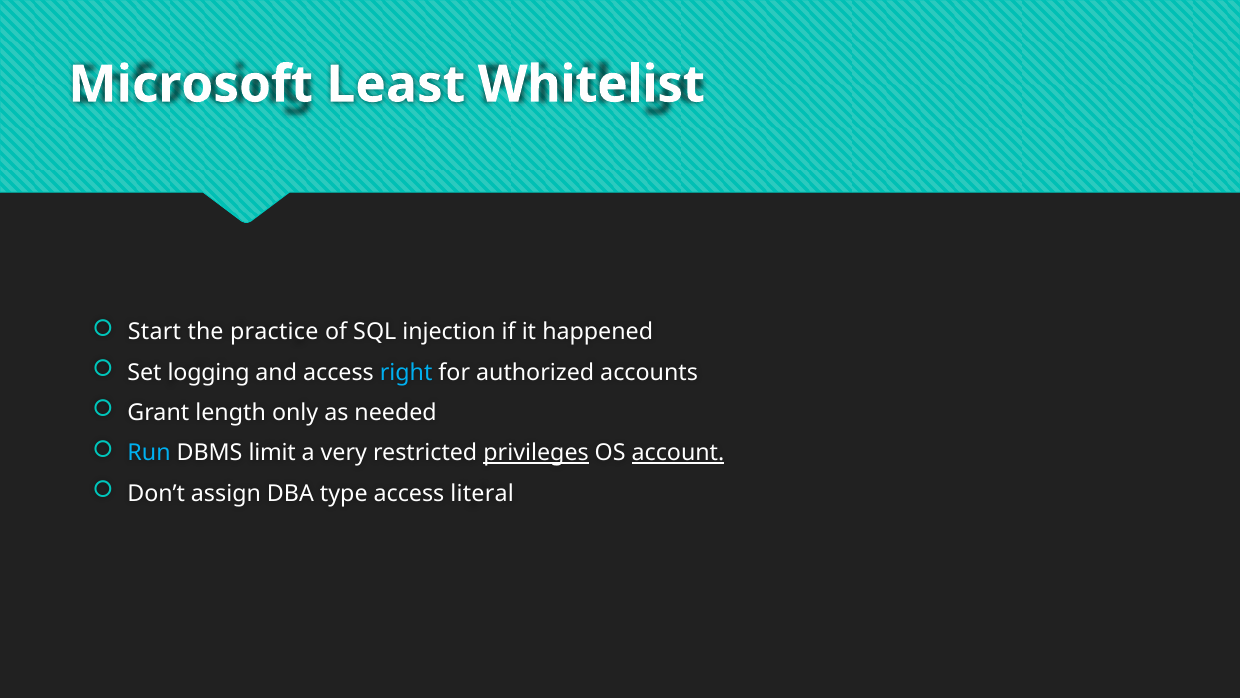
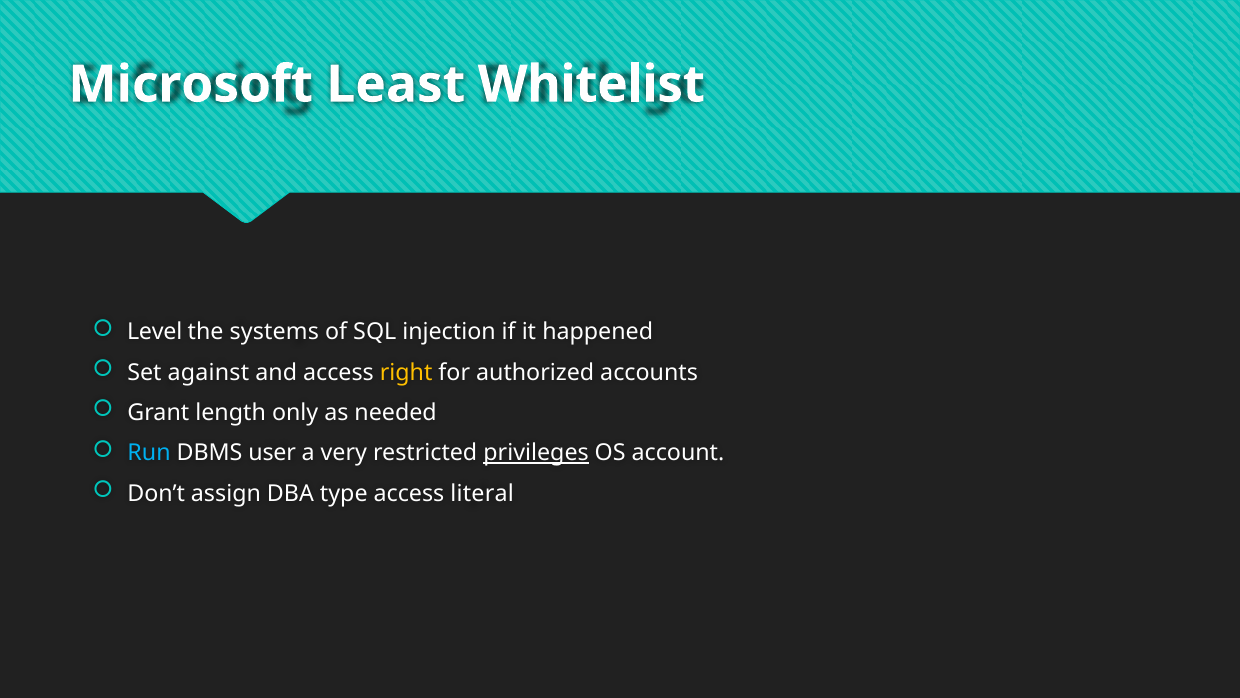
Start: Start -> Level
practice: practice -> systems
logging: logging -> against
right colour: light blue -> yellow
limit: limit -> user
account underline: present -> none
